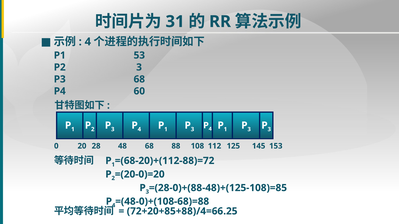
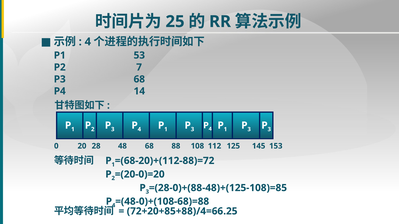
31: 31 -> 25
P2 3: 3 -> 7
60: 60 -> 14
